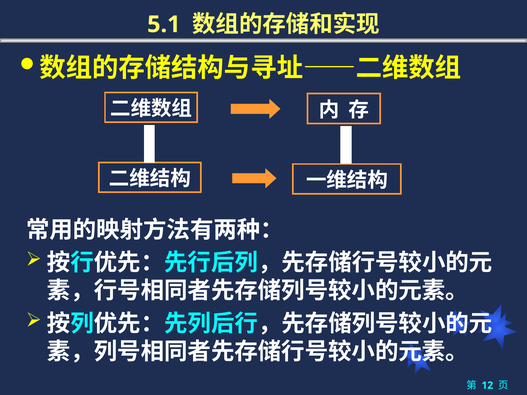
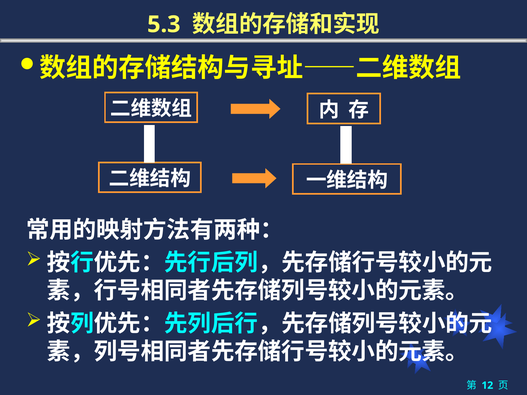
5.1: 5.1 -> 5.3
